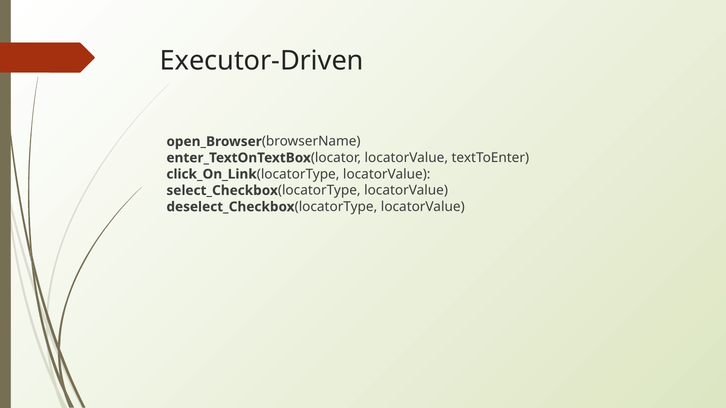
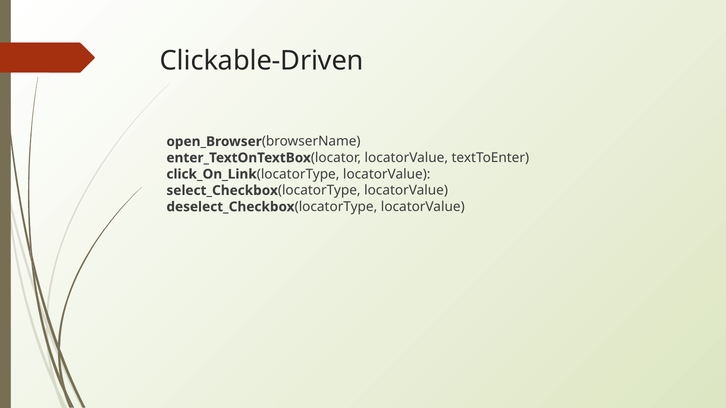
Executor-Driven: Executor-Driven -> Clickable-Driven
